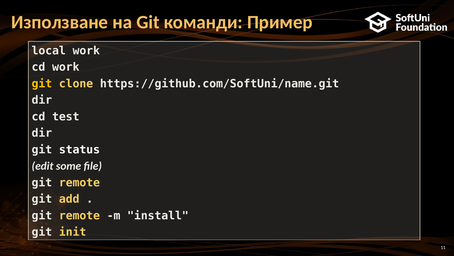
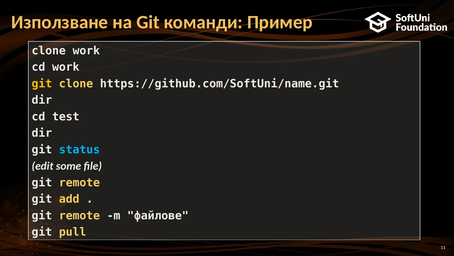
local at (49, 50): local -> clone
status colour: white -> light blue
install: install -> файлове
init: init -> pull
